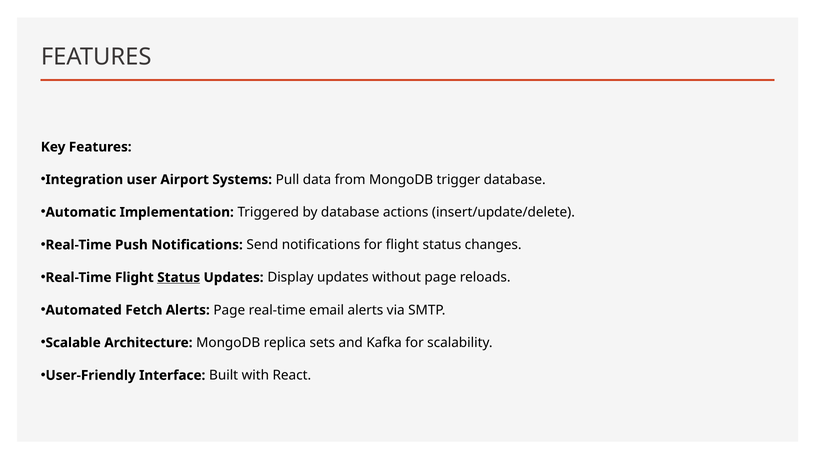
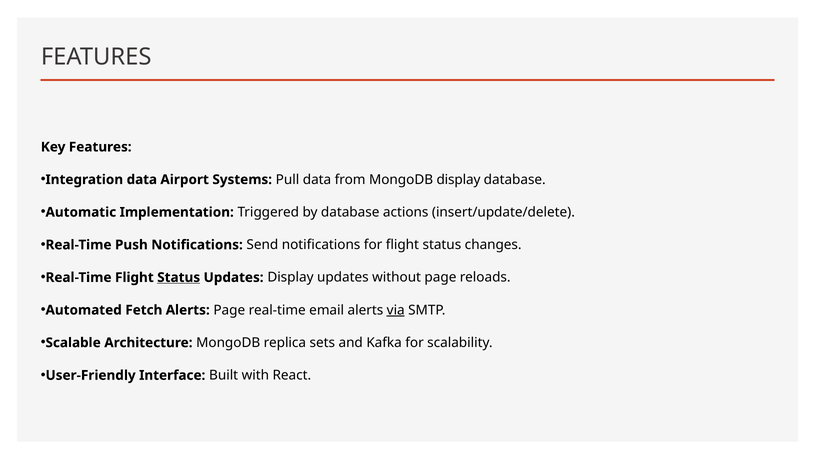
Integration user: user -> data
MongoDB trigger: trigger -> display
via underline: none -> present
